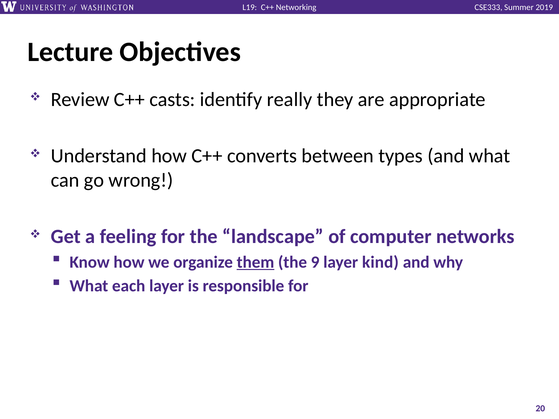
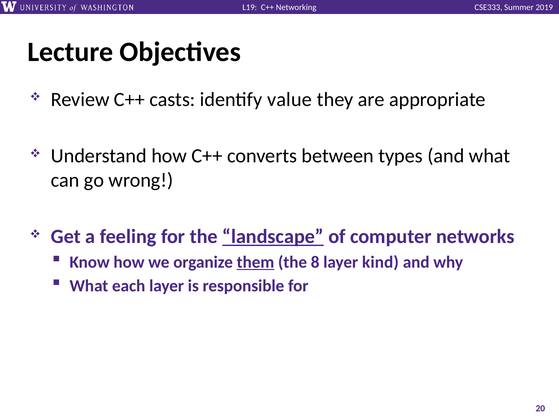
really: really -> value
landscape underline: none -> present
9: 9 -> 8
